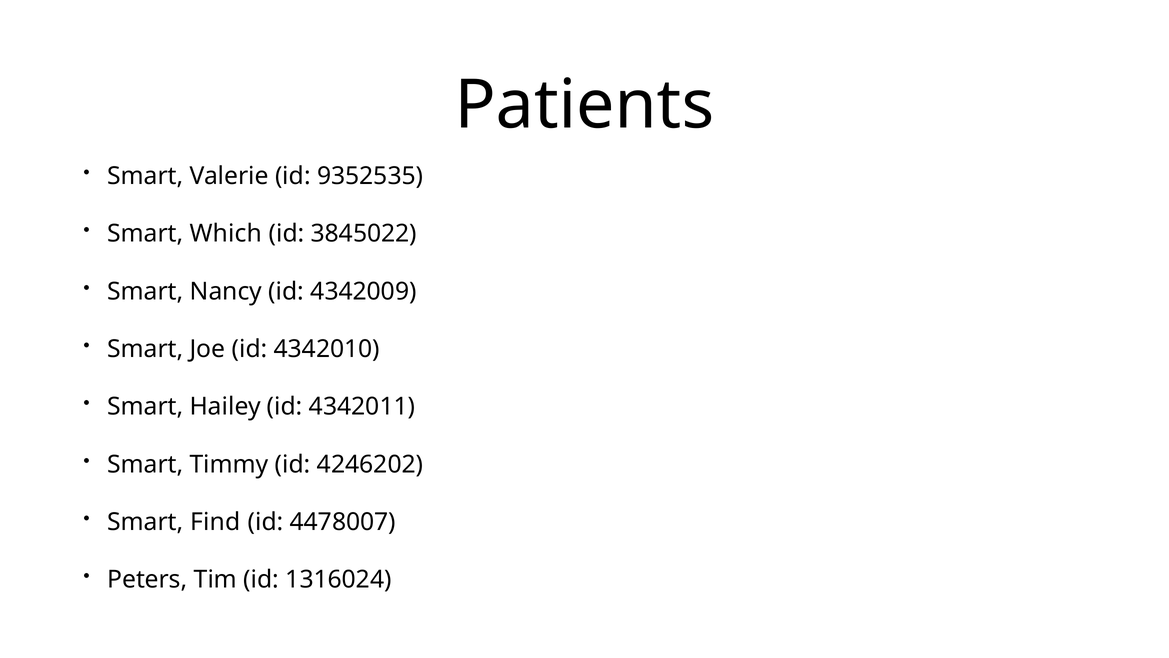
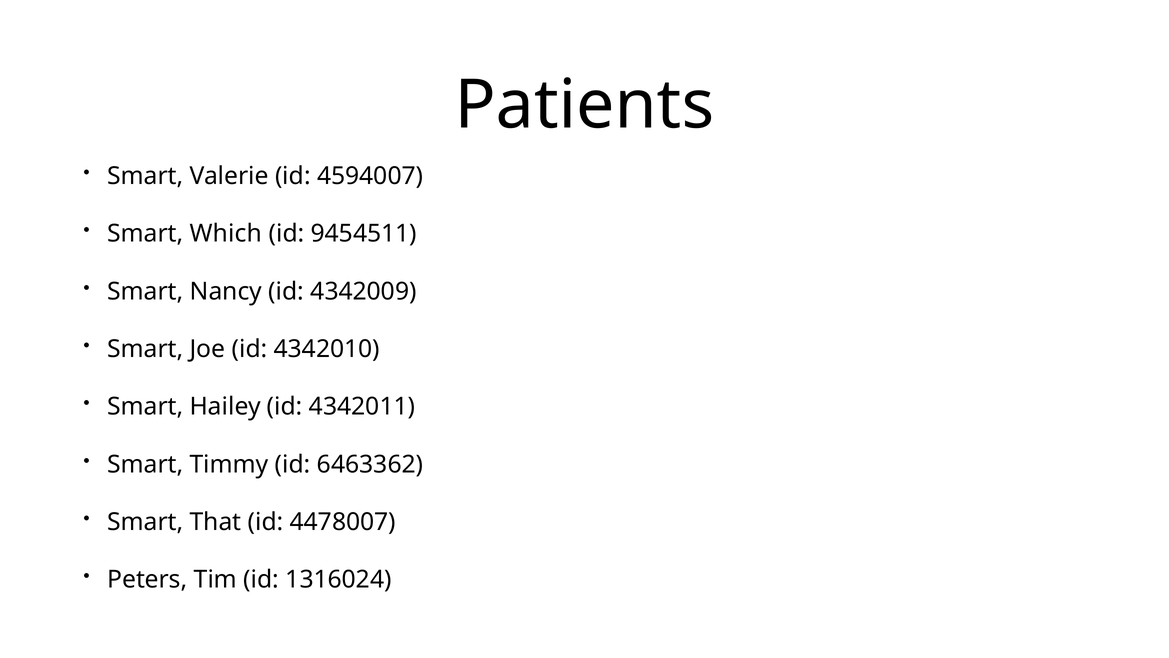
9352535: 9352535 -> 4594007
3845022: 3845022 -> 9454511
4246202: 4246202 -> 6463362
Find: Find -> That
